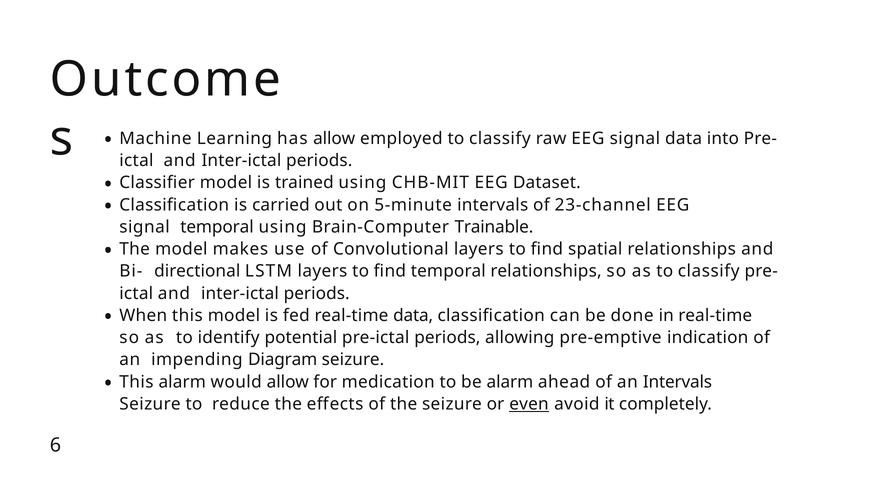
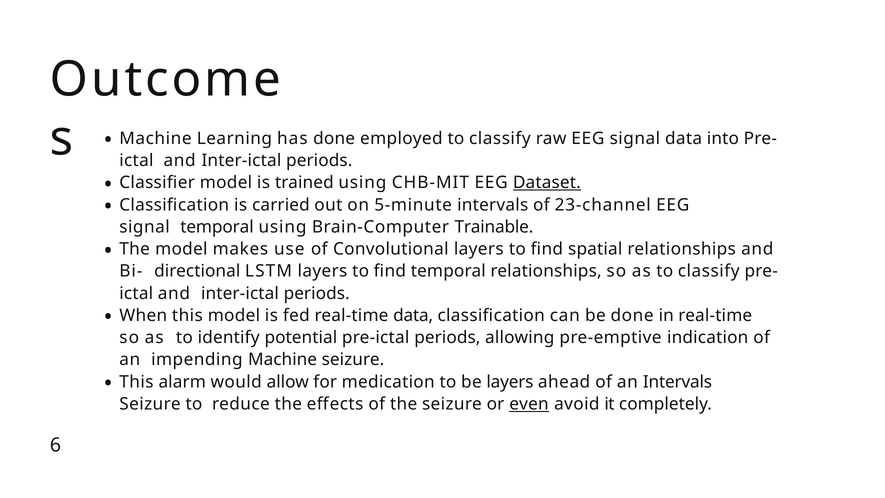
has allow: allow -> done
Dataset underline: none -> present
impending Diagram: Diagram -> Machine
be alarm: alarm -> layers
